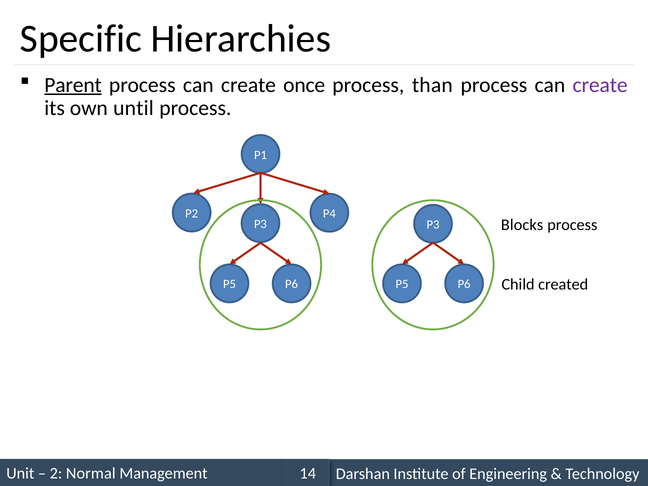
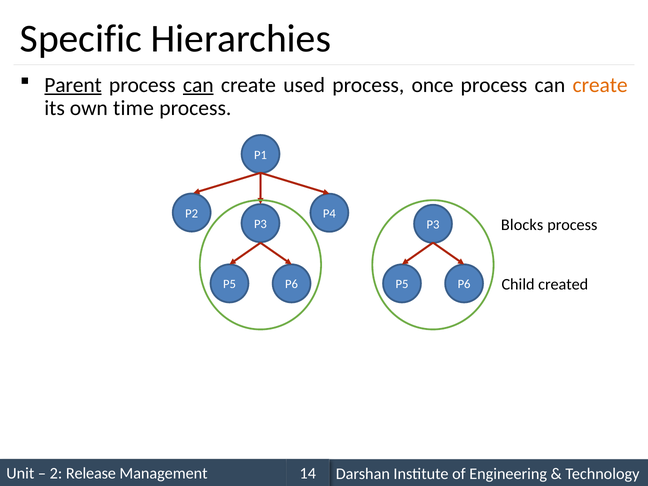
can at (198, 85) underline: none -> present
once: once -> used
than: than -> once
create at (600, 85) colour: purple -> orange
until: until -> time
Normal: Normal -> Release
